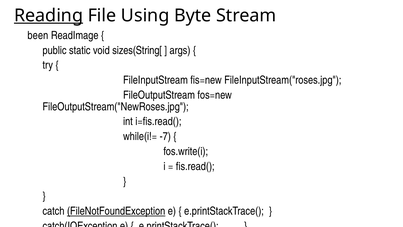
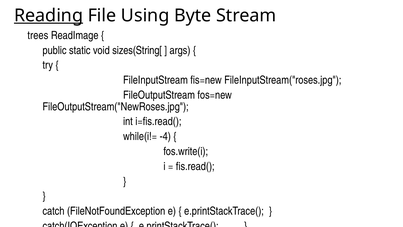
been: been -> trees
-7: -7 -> -4
FileNotFoundException underline: present -> none
